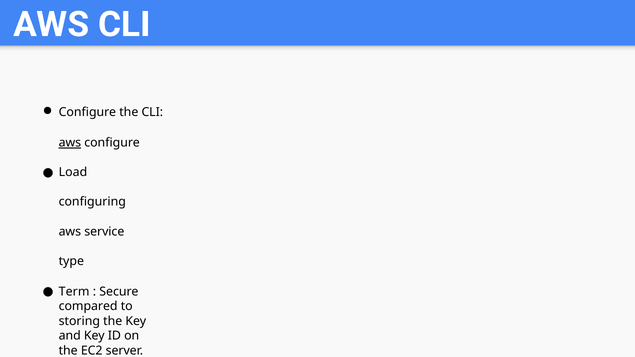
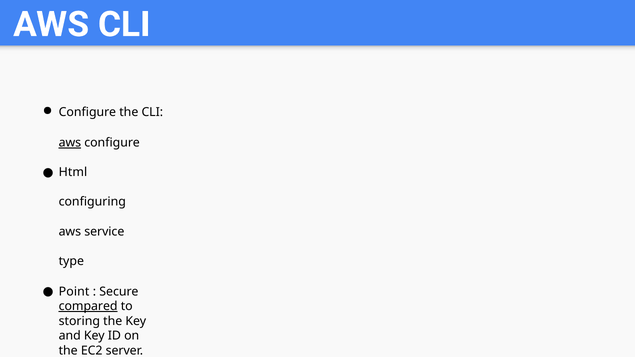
Load: Load -> Html
Term: Term -> Point
compared underline: none -> present
